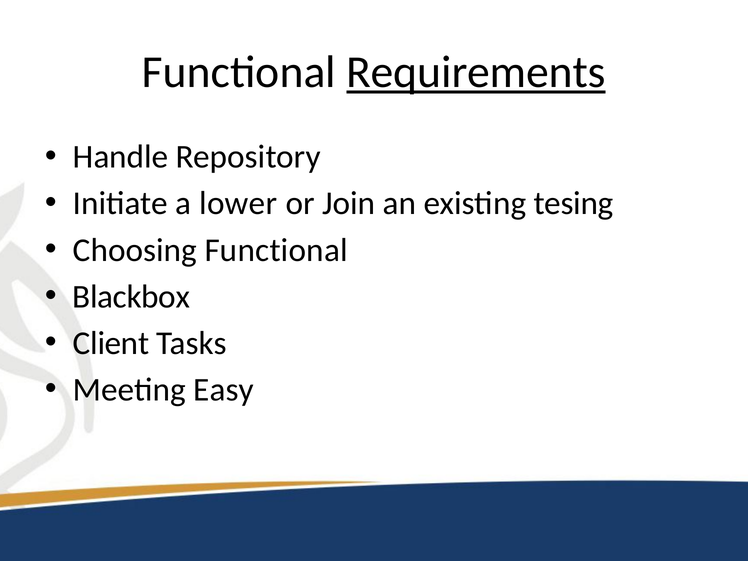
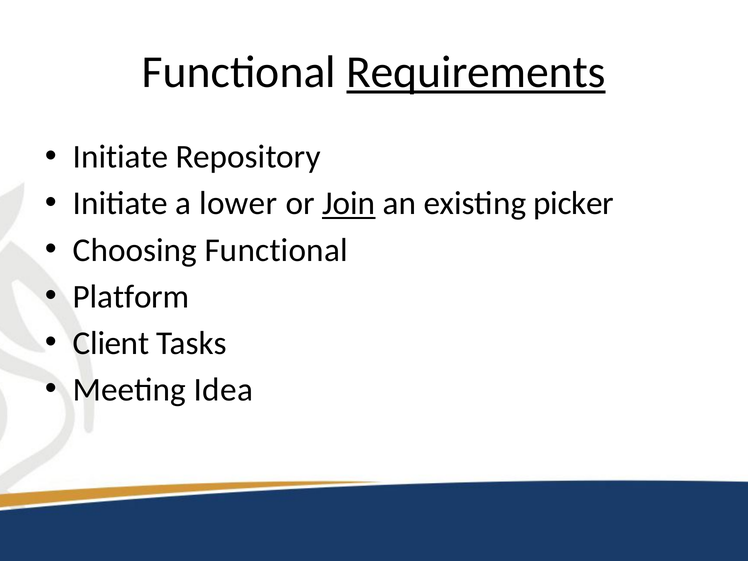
Handle at (121, 157): Handle -> Initiate
Join underline: none -> present
tesing: tesing -> picker
Blackbox: Blackbox -> Platform
Easy: Easy -> Idea
